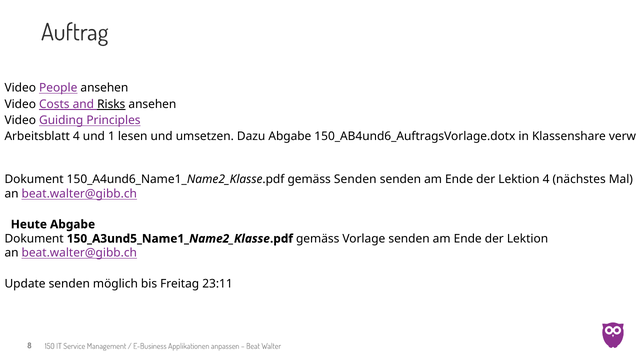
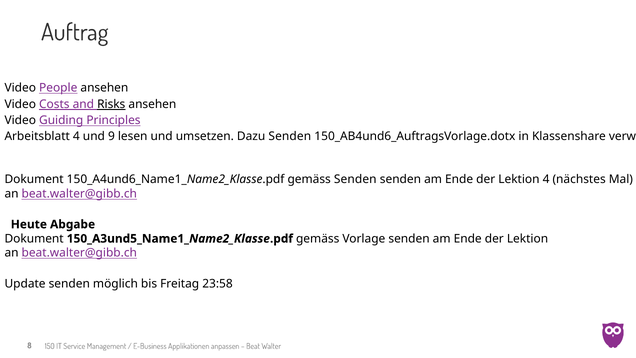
1: 1 -> 9
Dazu Abgabe: Abgabe -> Senden
23:11: 23:11 -> 23:58
